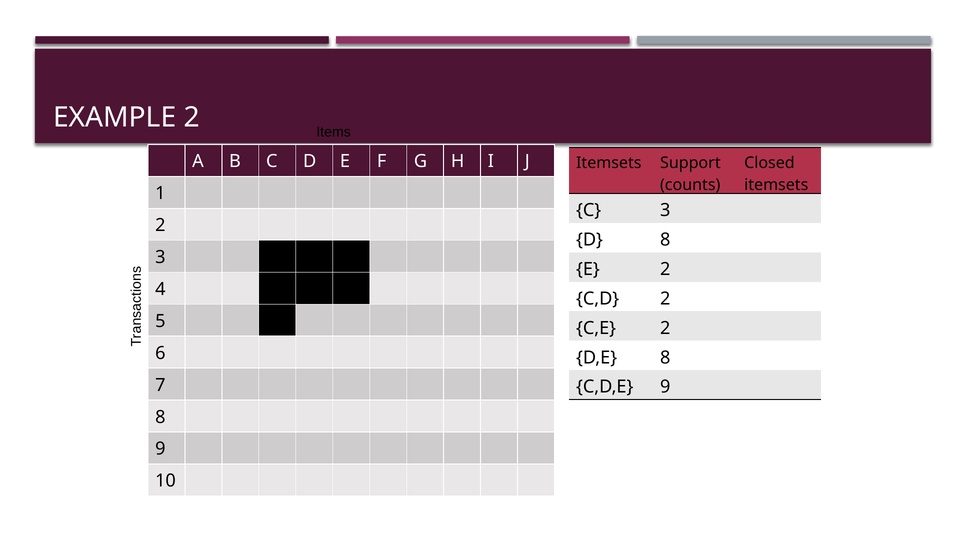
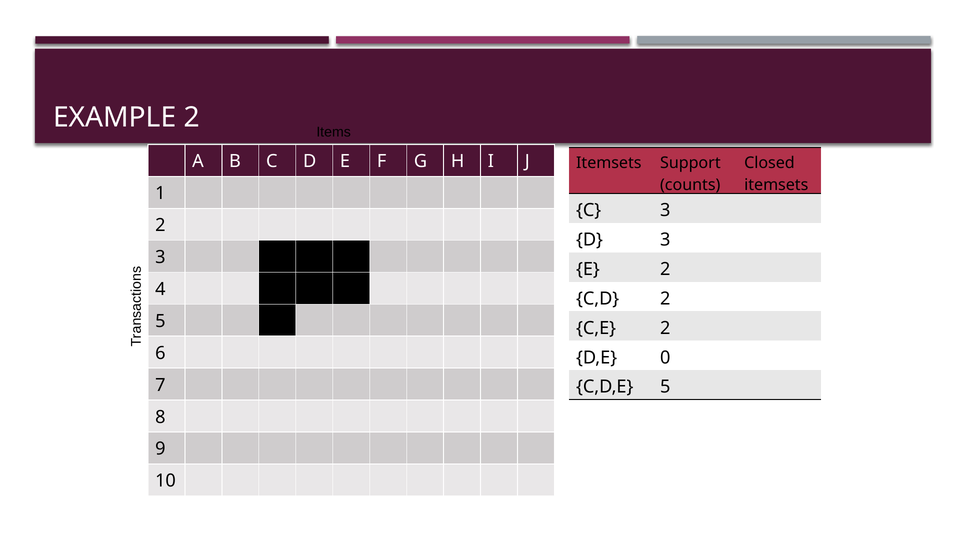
D 8: 8 -> 3
D,E 8: 8 -> 0
C,D,E 9: 9 -> 5
